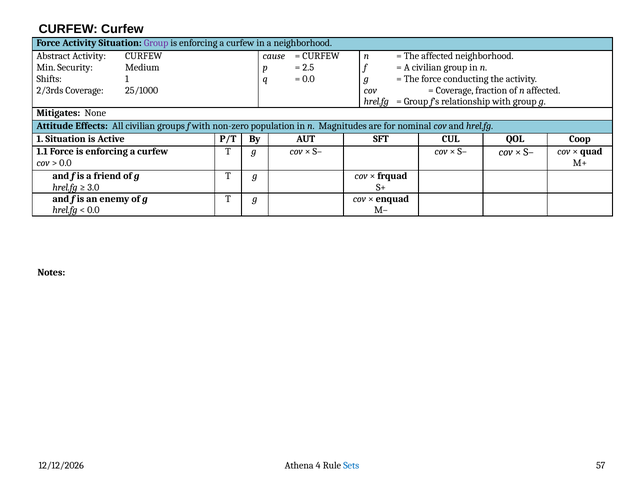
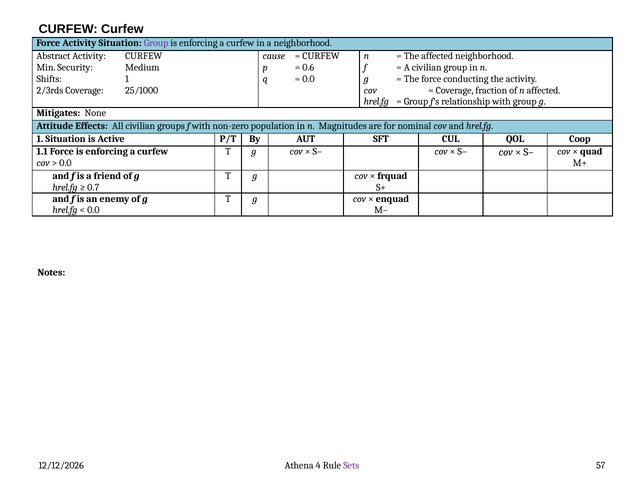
2.5: 2.5 -> 0.6
3.0: 3.0 -> 0.7
Sets colour: blue -> purple
